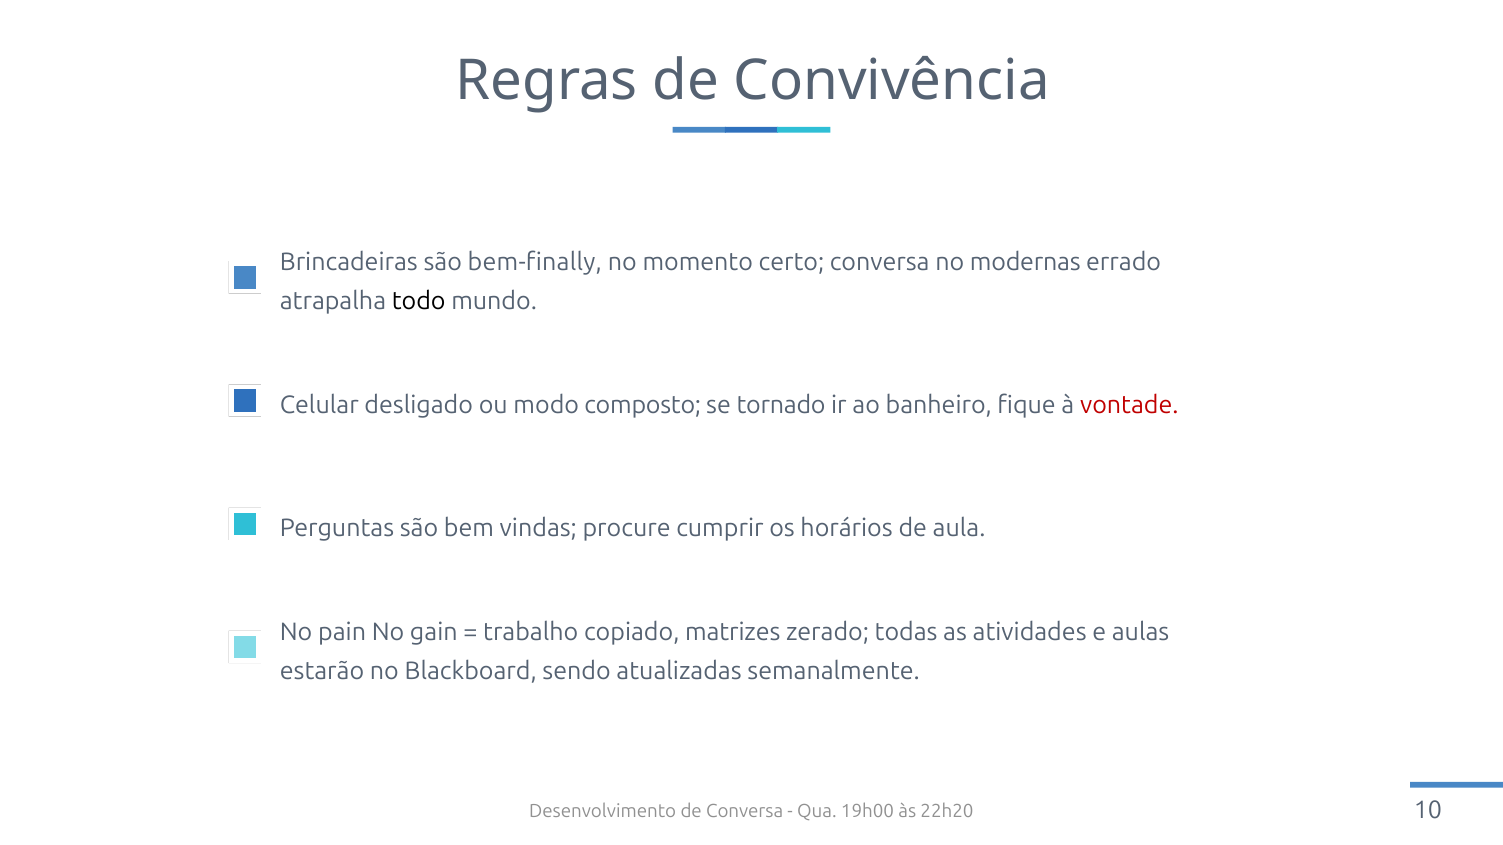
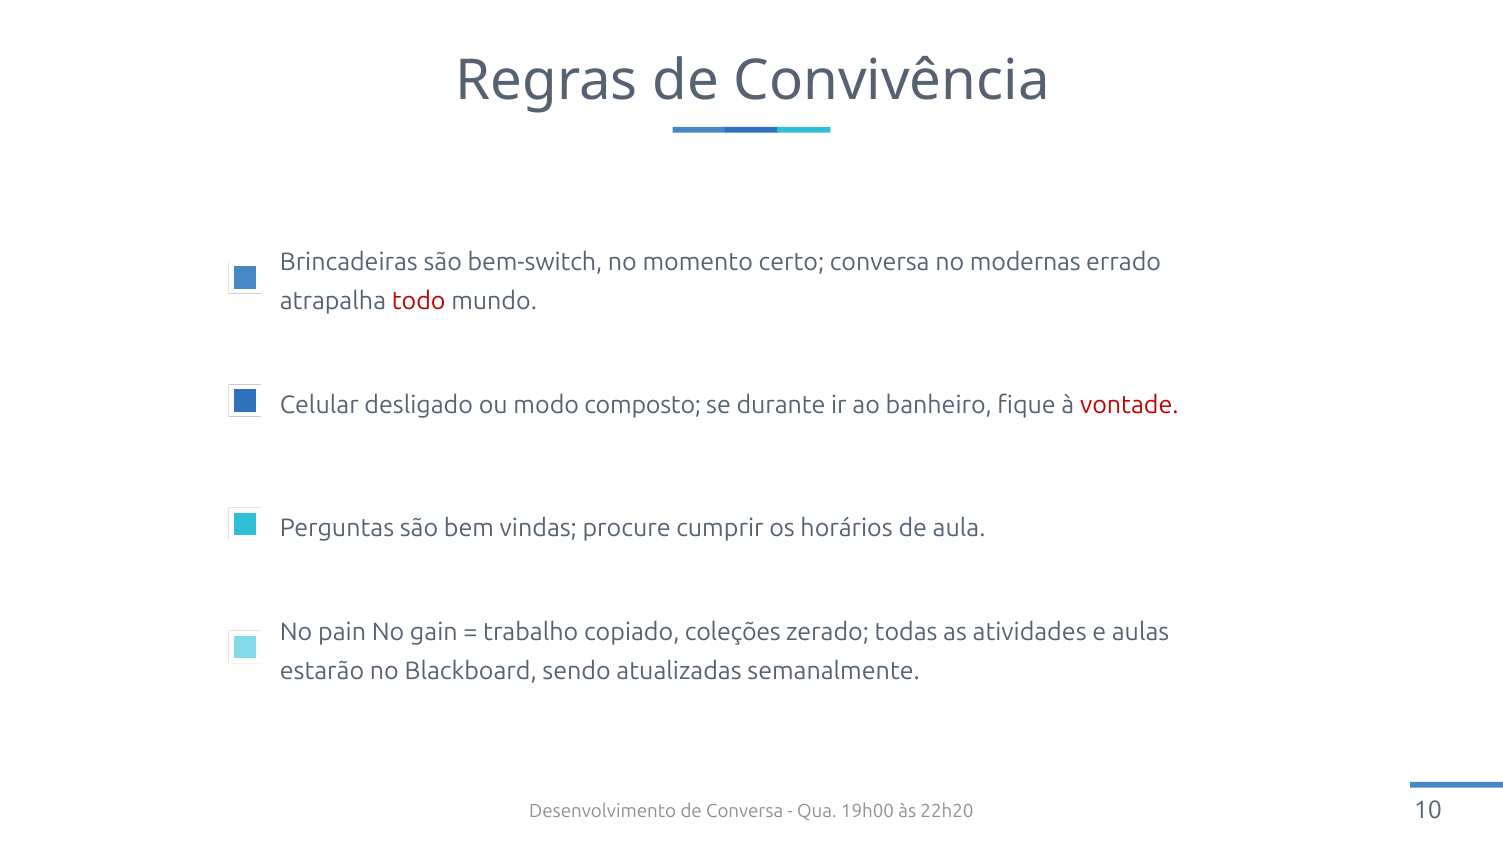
bem-finally: bem-finally -> bem-switch
todo colour: black -> red
tornado: tornado -> durante
matrizes: matrizes -> coleções
